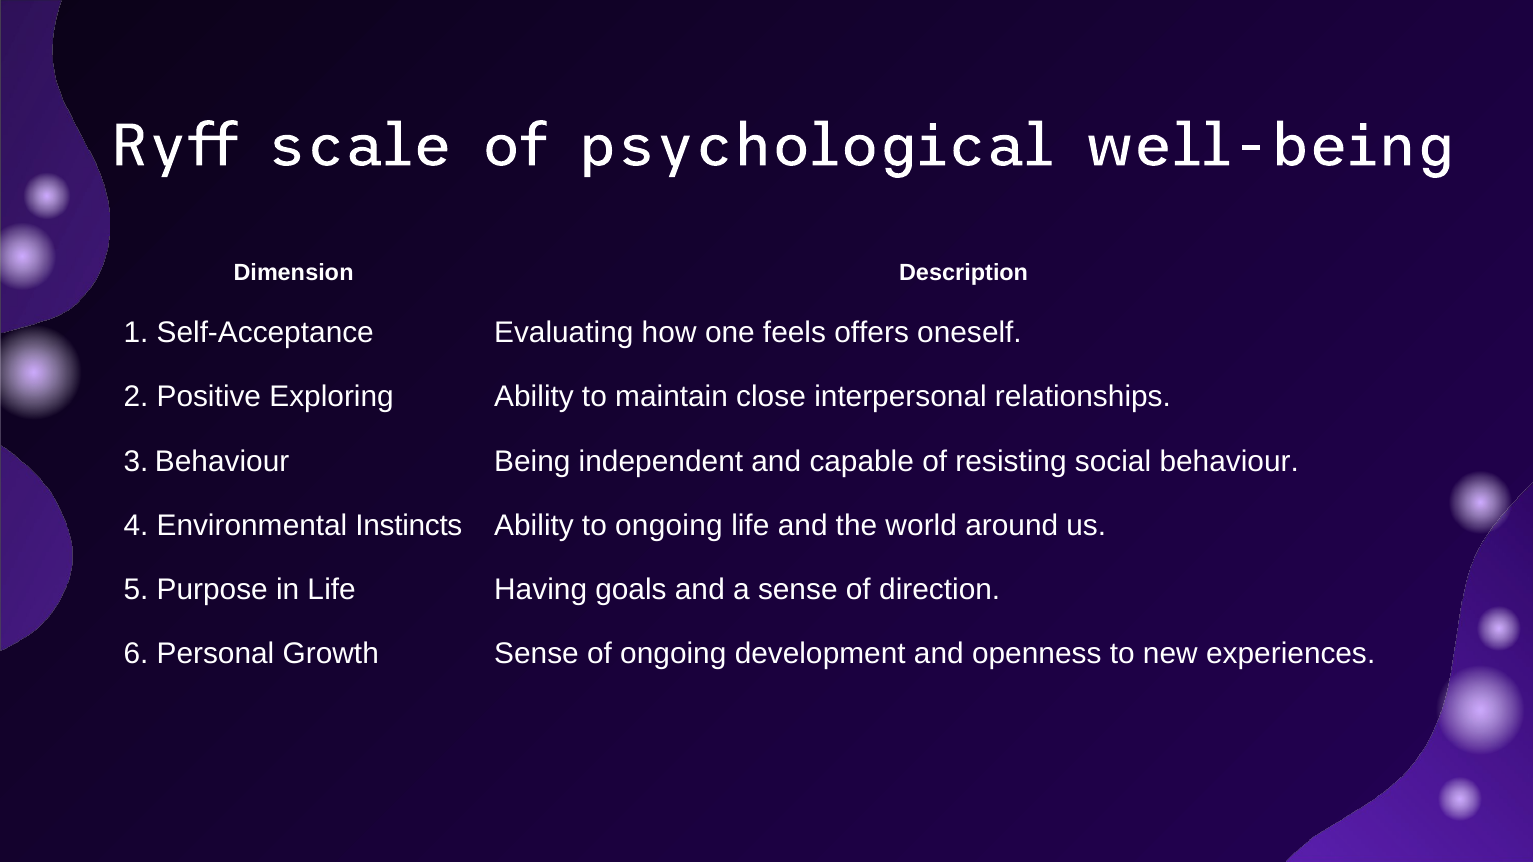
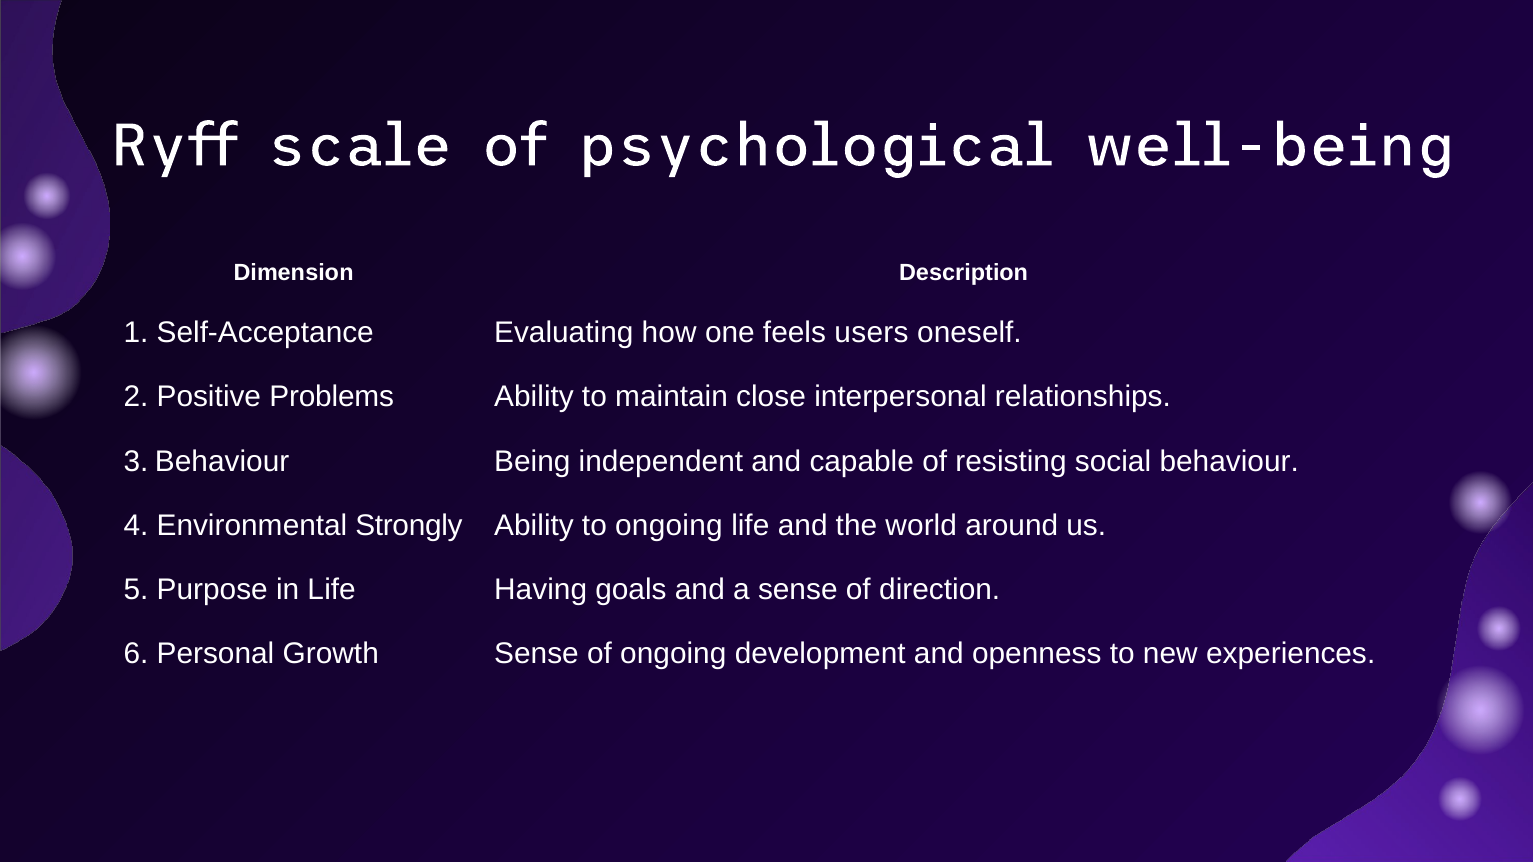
offers: offers -> users
Exploring: Exploring -> Problems
Instincts: Instincts -> Strongly
